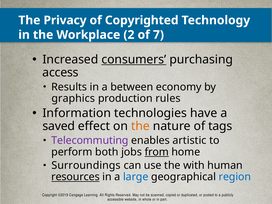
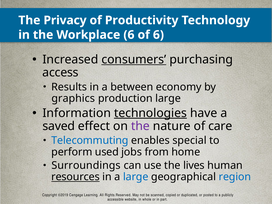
Copyrighted: Copyrighted -> Productivity
Workplace 2: 2 -> 6
of 7: 7 -> 6
production rules: rules -> large
technologies underline: none -> present
the at (140, 126) colour: orange -> purple
tags: tags -> care
Telecommuting colour: purple -> blue
artistic: artistic -> special
both: both -> used
from underline: present -> none
with: with -> lives
